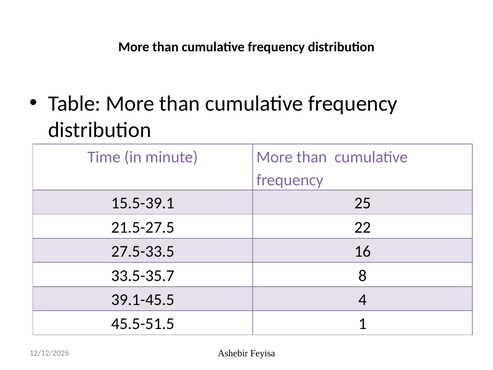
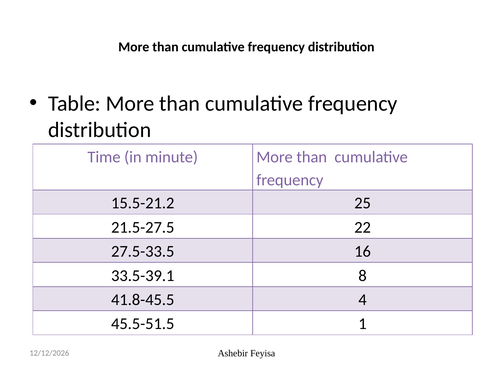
15.5-39.1: 15.5-39.1 -> 15.5-21.2
33.5-35.7: 33.5-35.7 -> 33.5-39.1
39.1-45.5: 39.1-45.5 -> 41.8-45.5
